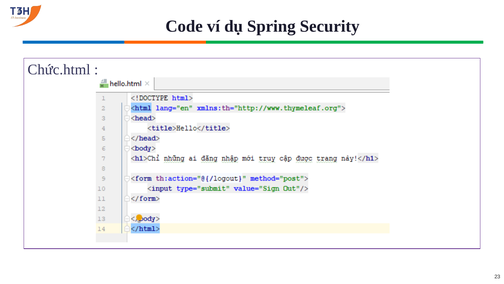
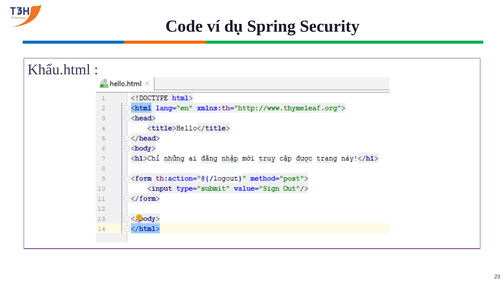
Chức.html: Chức.html -> Khẩu.html
